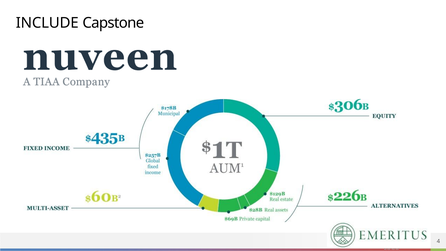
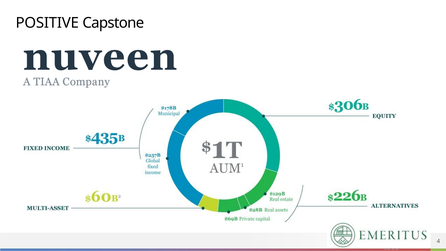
INCLUDE: INCLUDE -> POSITIVE
